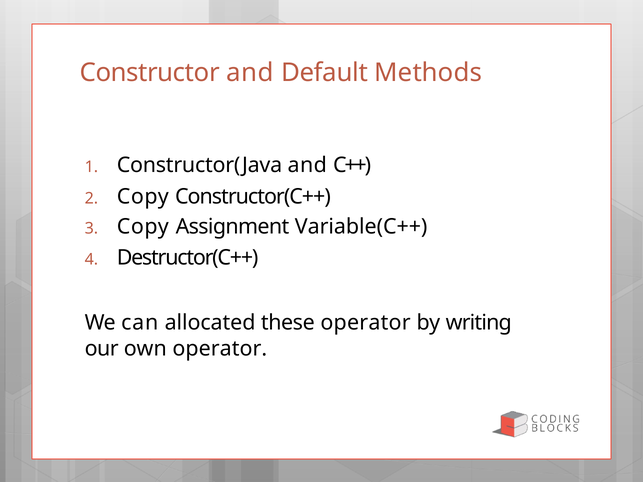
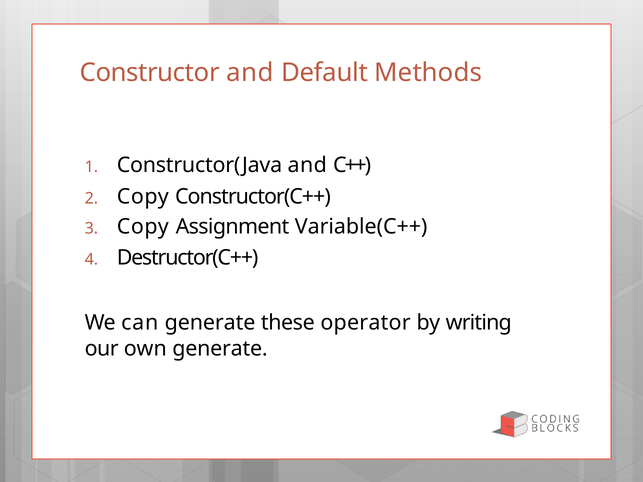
can allocated: allocated -> generate
own operator: operator -> generate
